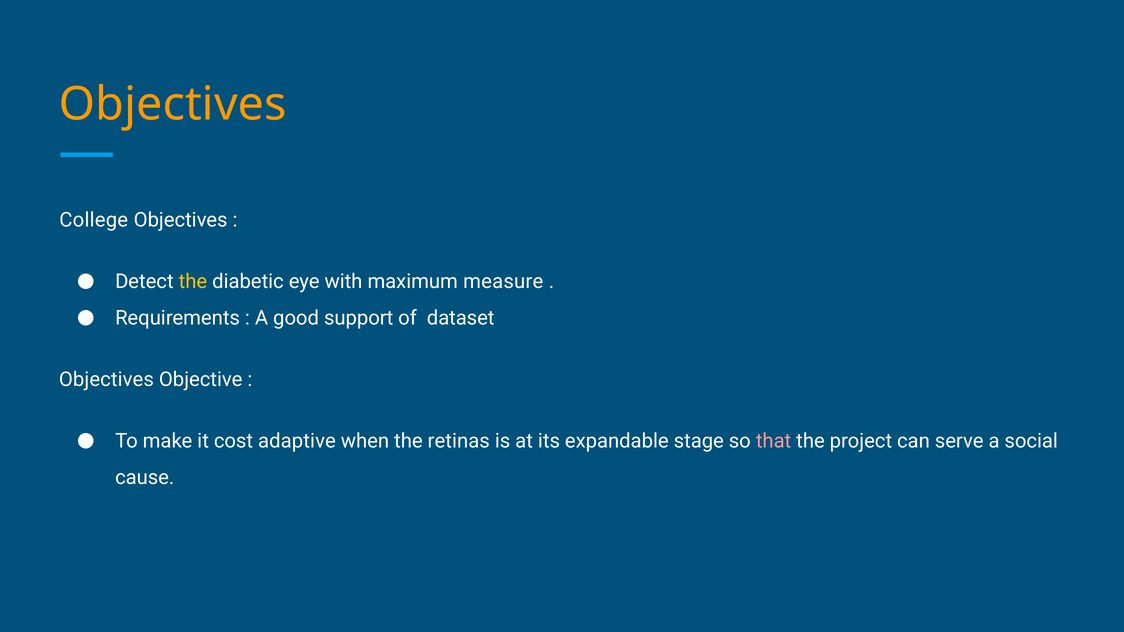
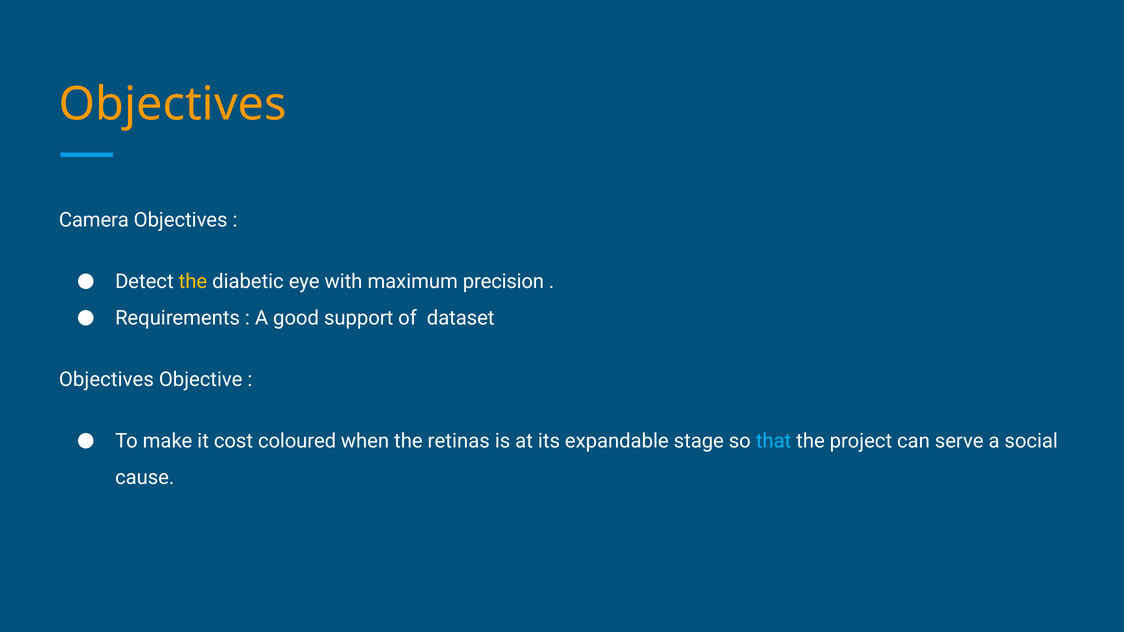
College: College -> Camera
measure: measure -> precision
adaptive: adaptive -> coloured
that colour: pink -> light blue
